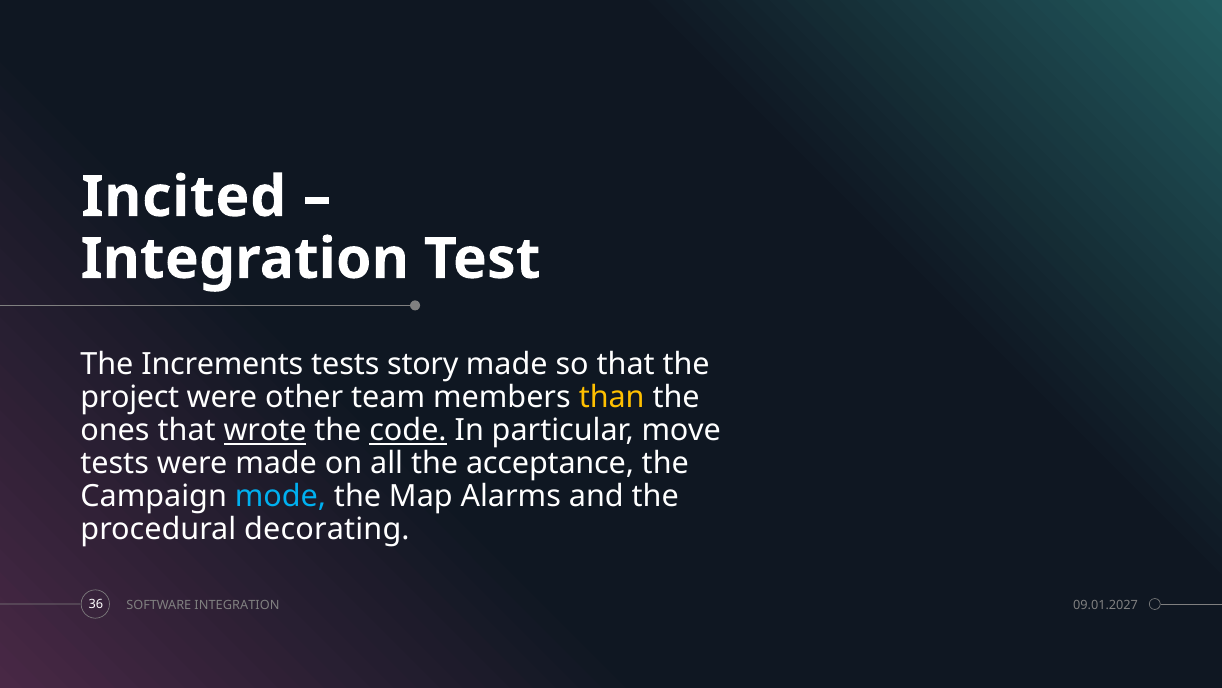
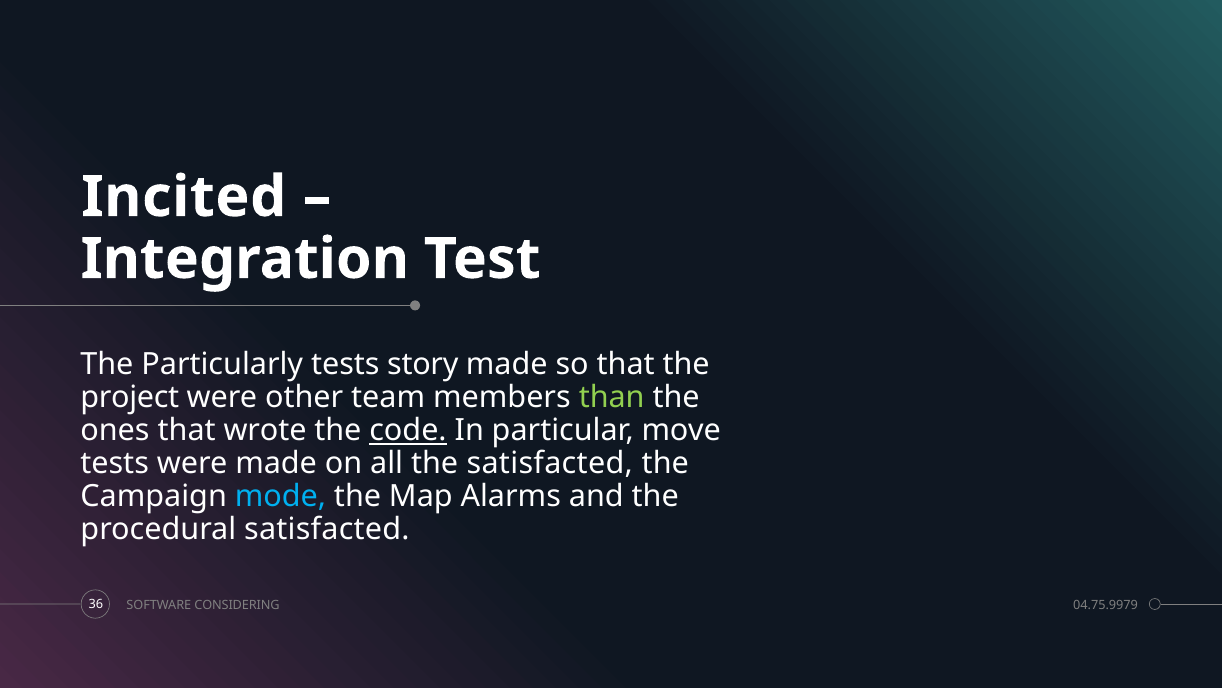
Increments: Increments -> Particularly
than colour: yellow -> light green
wrote underline: present -> none
the acceptance: acceptance -> satisfacted
procedural decorating: decorating -> satisfacted
SOFTWARE INTEGRATION: INTEGRATION -> CONSIDERING
09.01.2027: 09.01.2027 -> 04.75.9979
